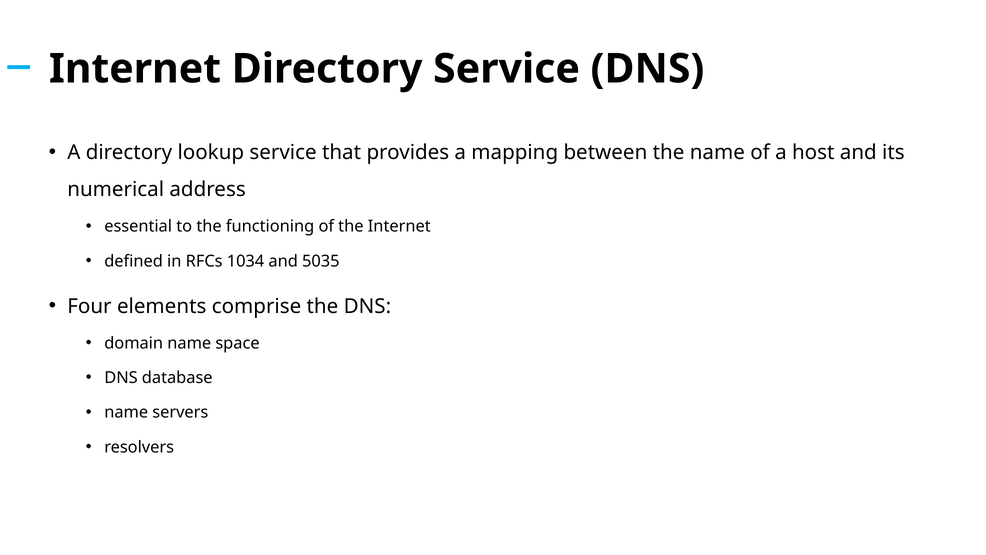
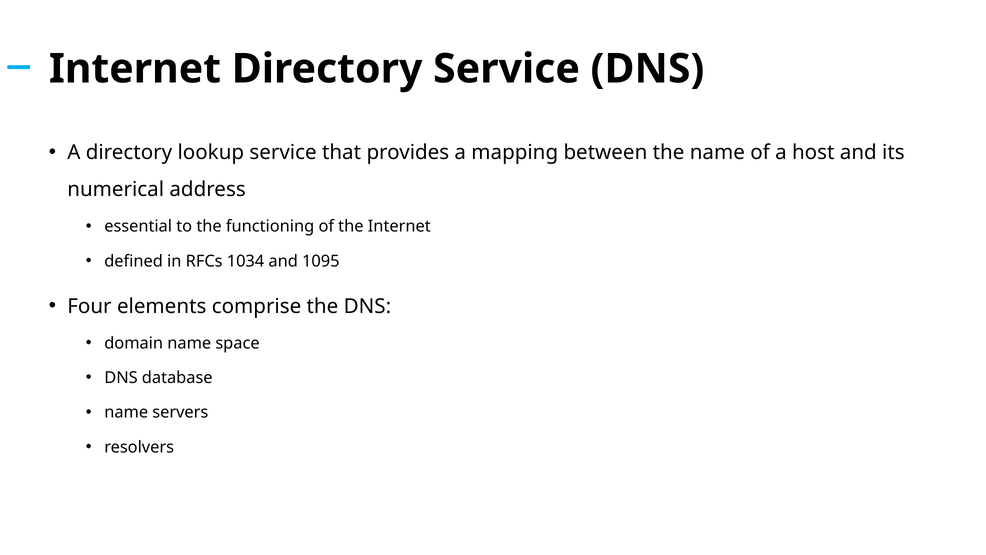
5035: 5035 -> 1095
